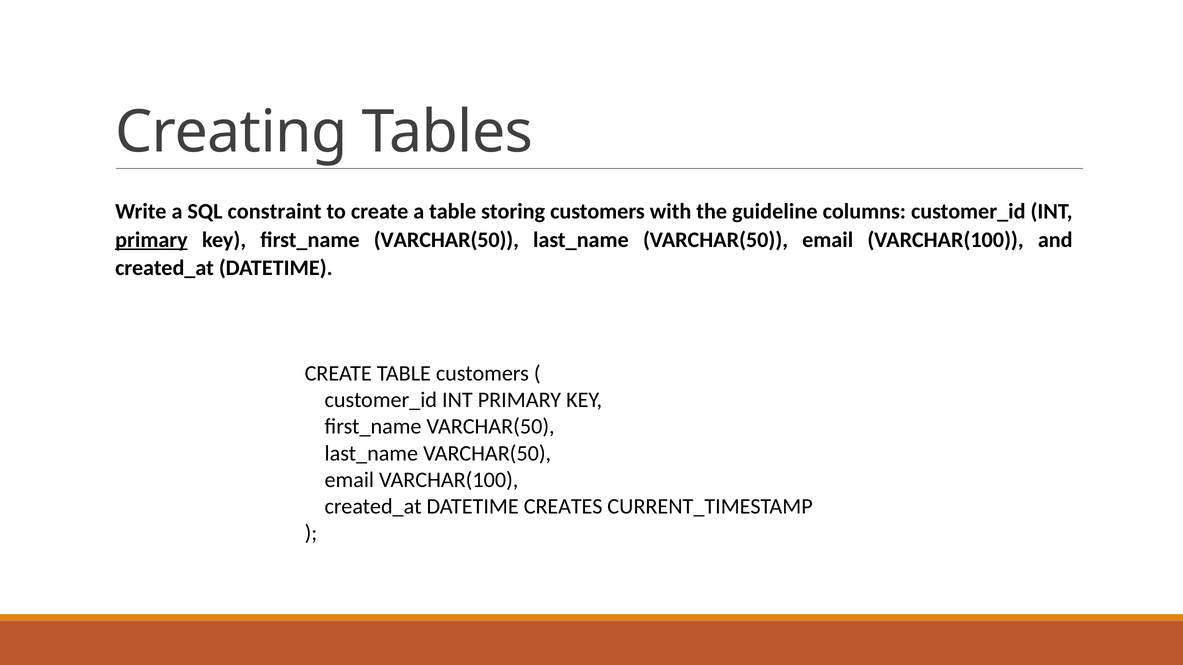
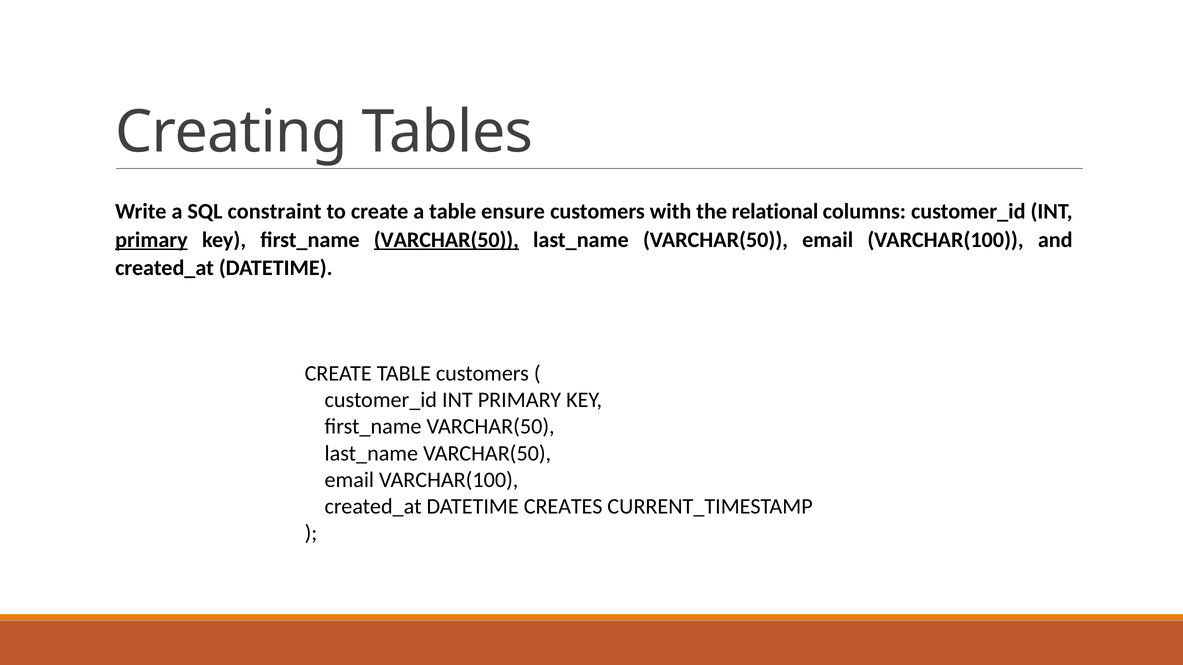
storing: storing -> ensure
guideline: guideline -> relational
VARCHAR(50 at (446, 240) underline: none -> present
